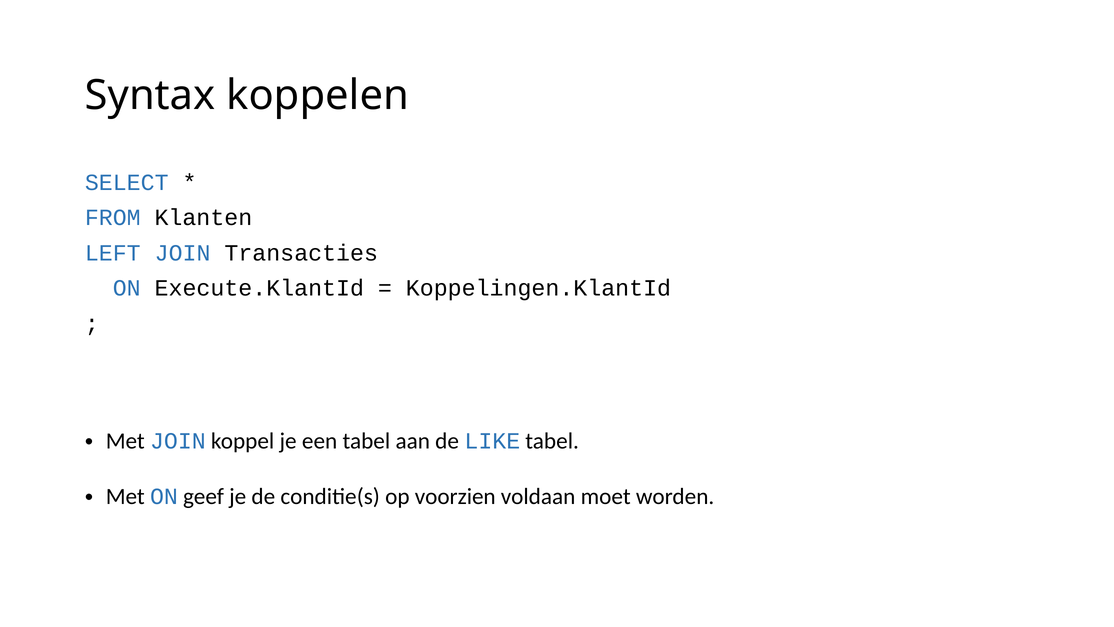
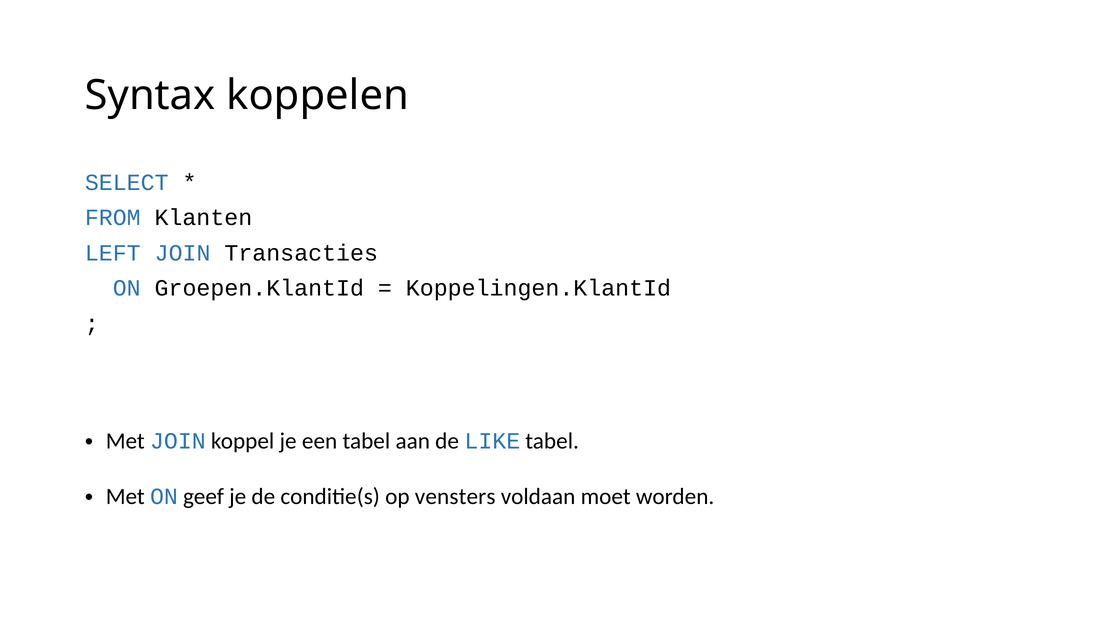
Execute.KlantId: Execute.KlantId -> Groepen.KlantId
voorzien: voorzien -> vensters
